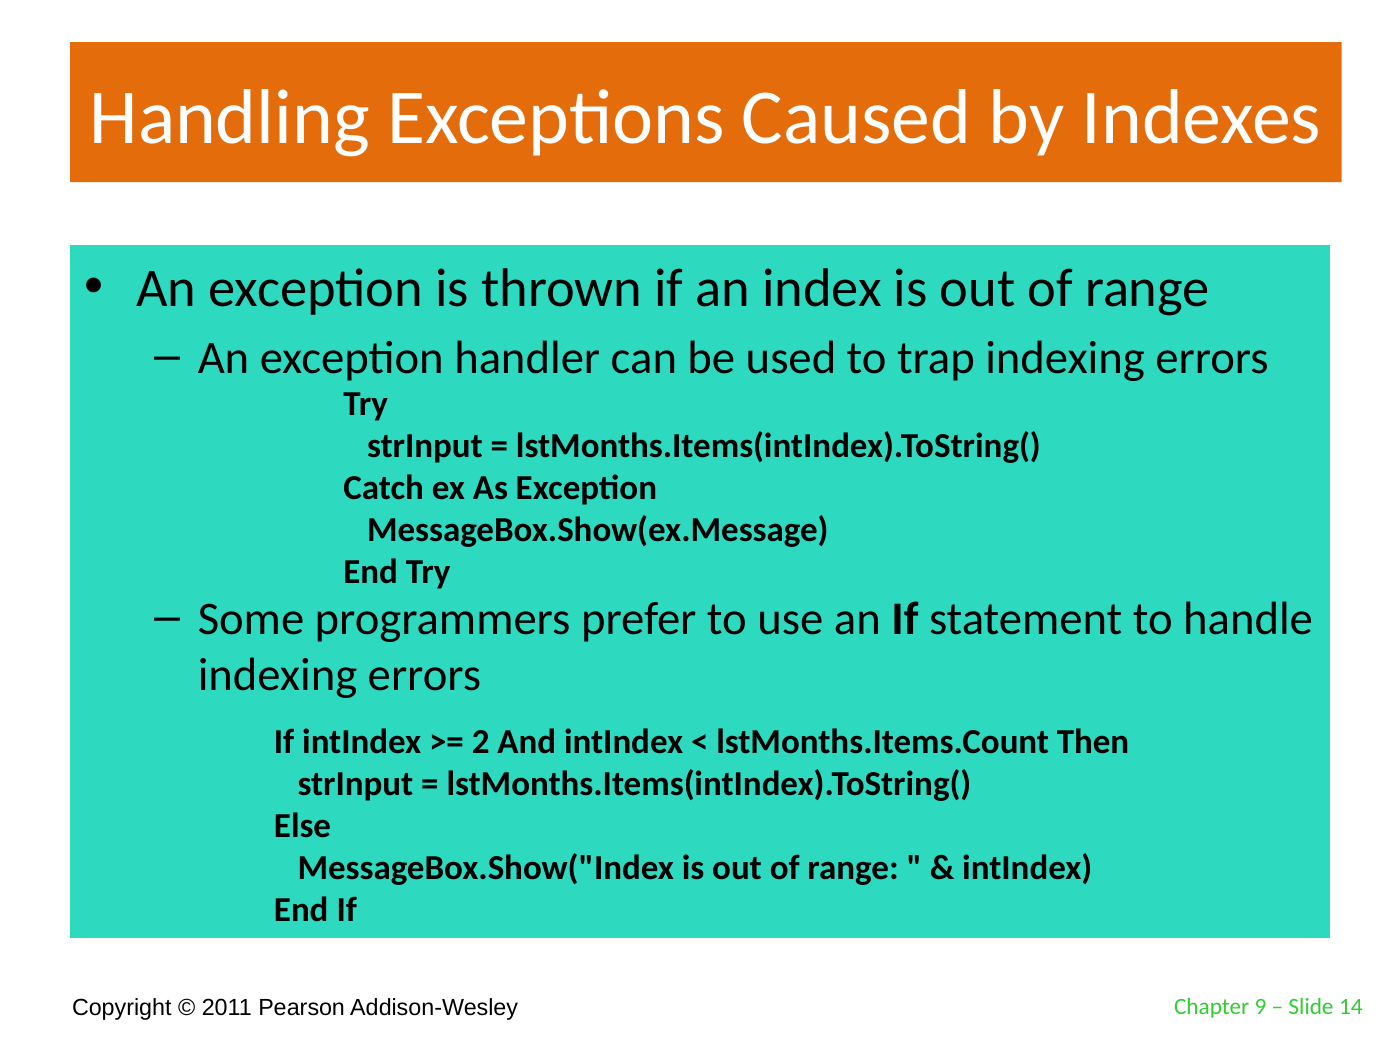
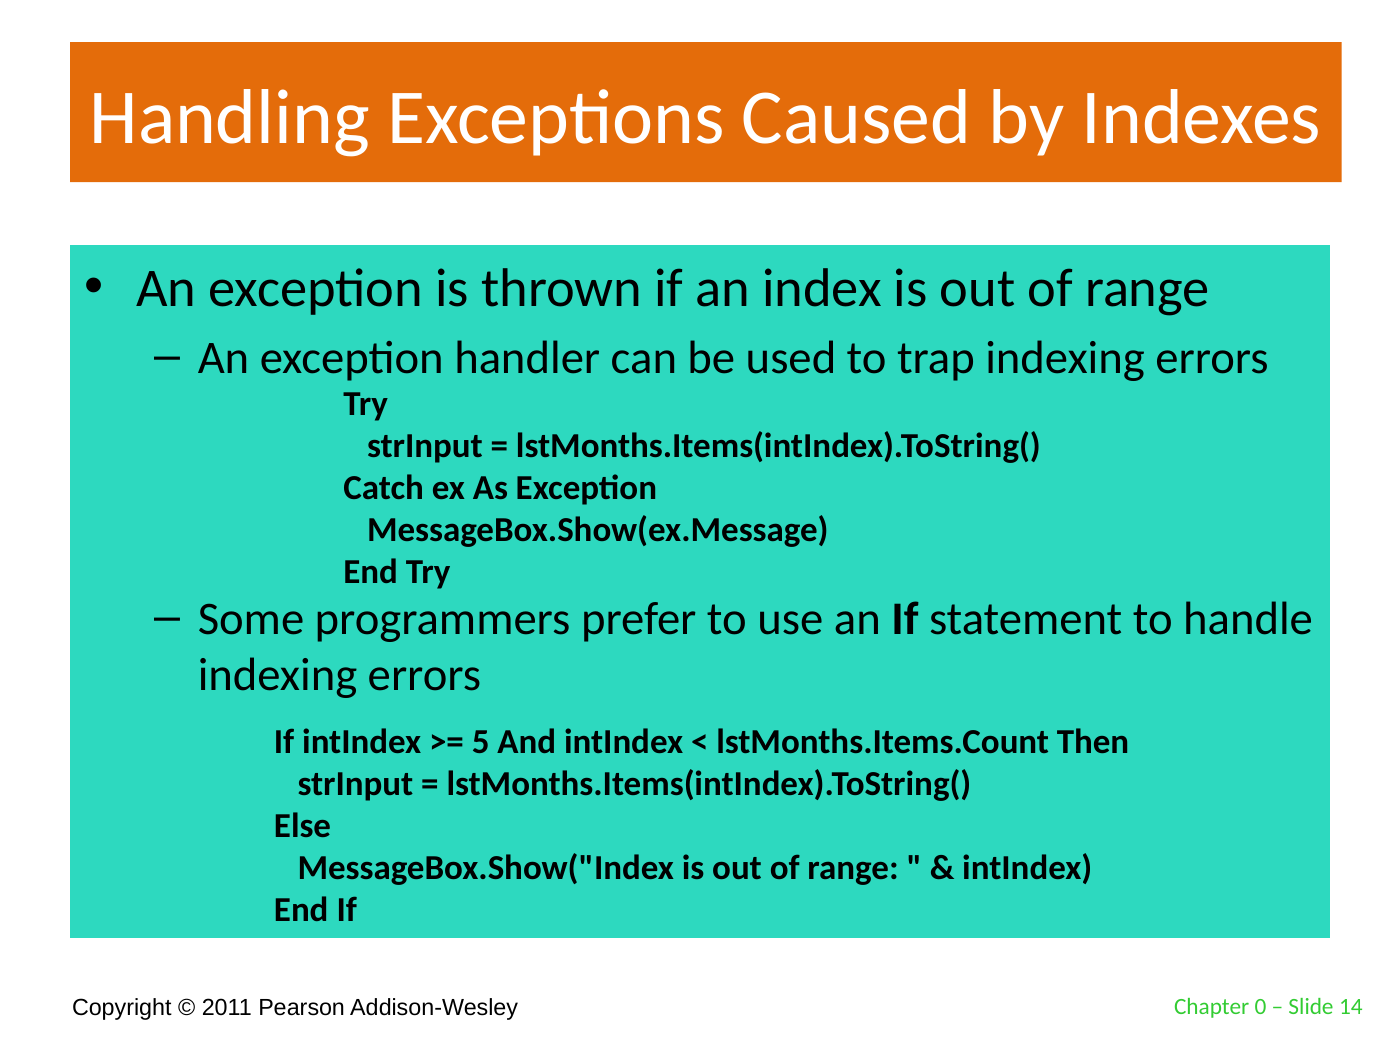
2: 2 -> 5
9: 9 -> 0
